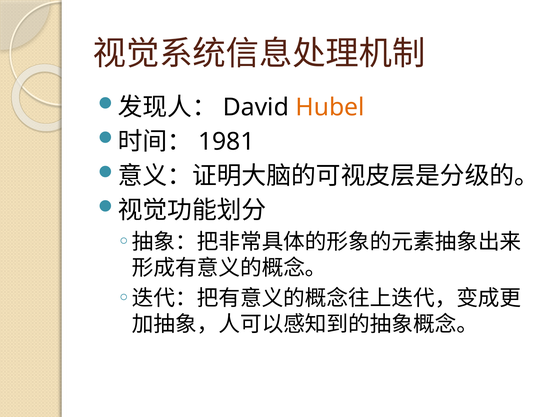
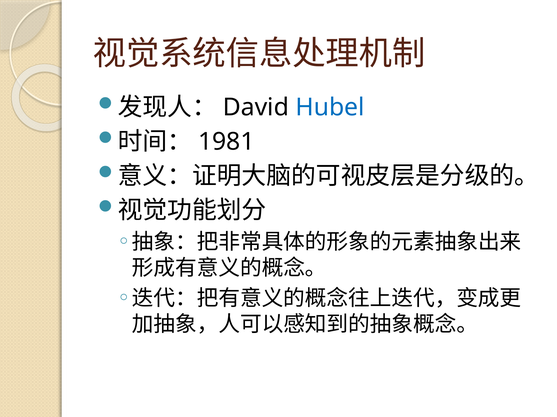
Hubel colour: orange -> blue
